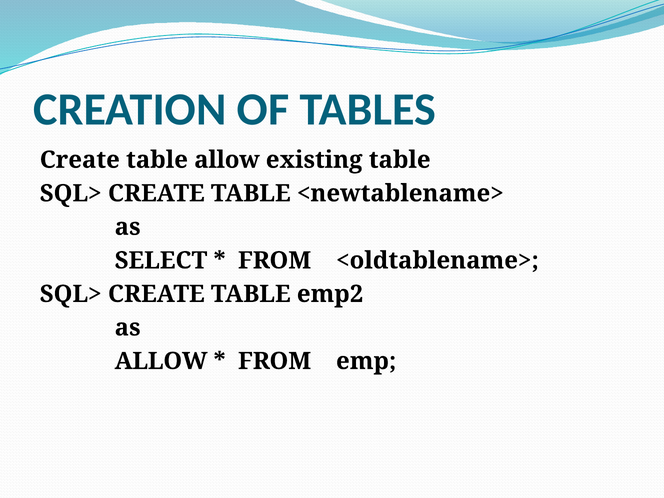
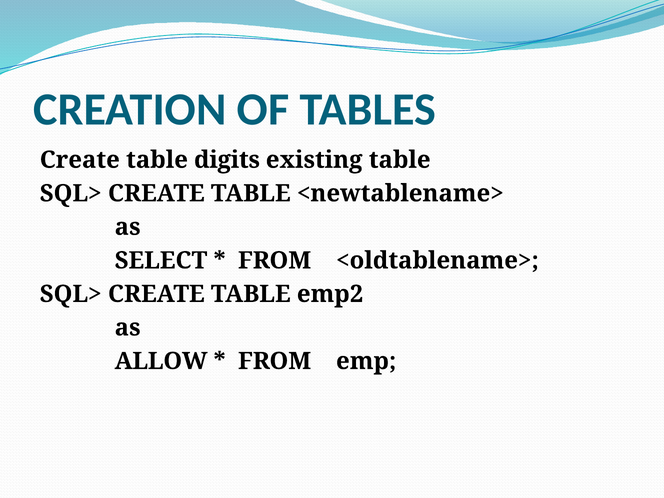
table allow: allow -> digits
